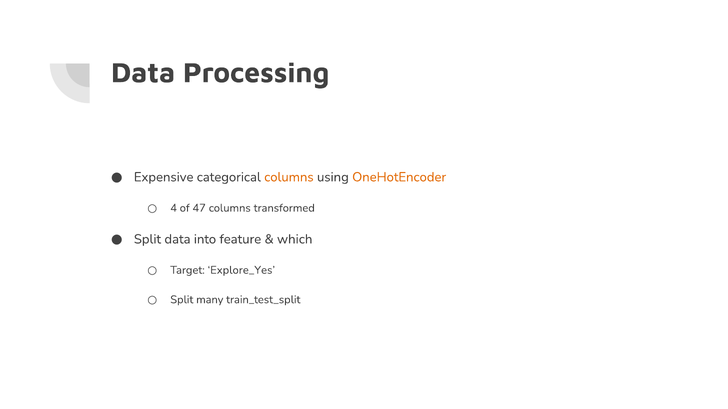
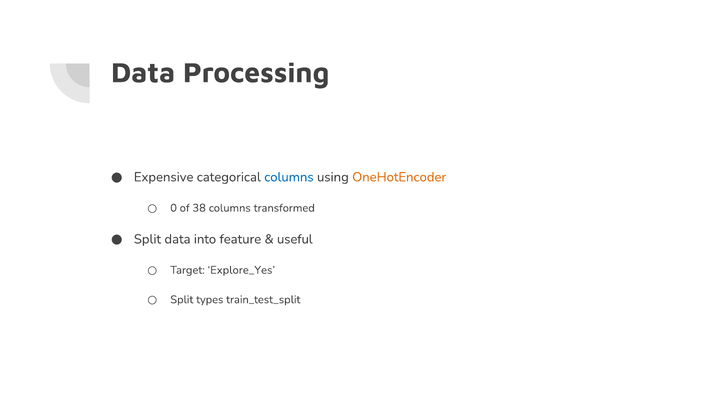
columns at (289, 177) colour: orange -> blue
4: 4 -> 0
47: 47 -> 38
which: which -> useful
many: many -> types
